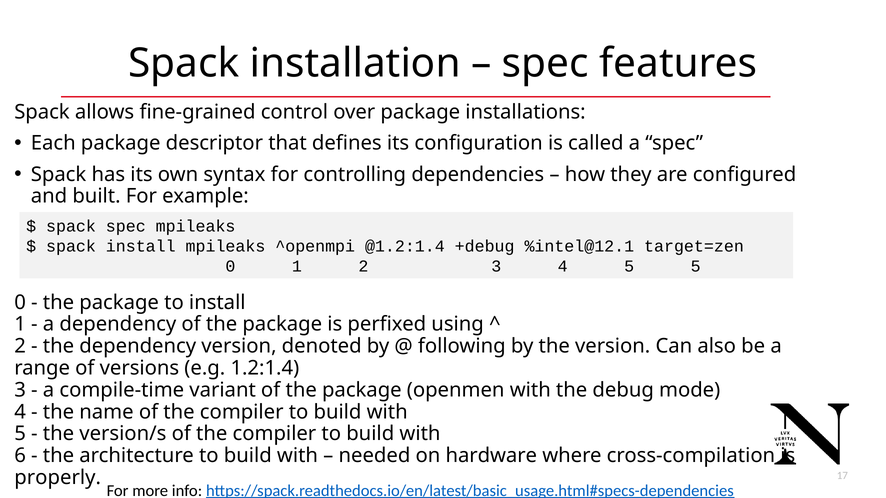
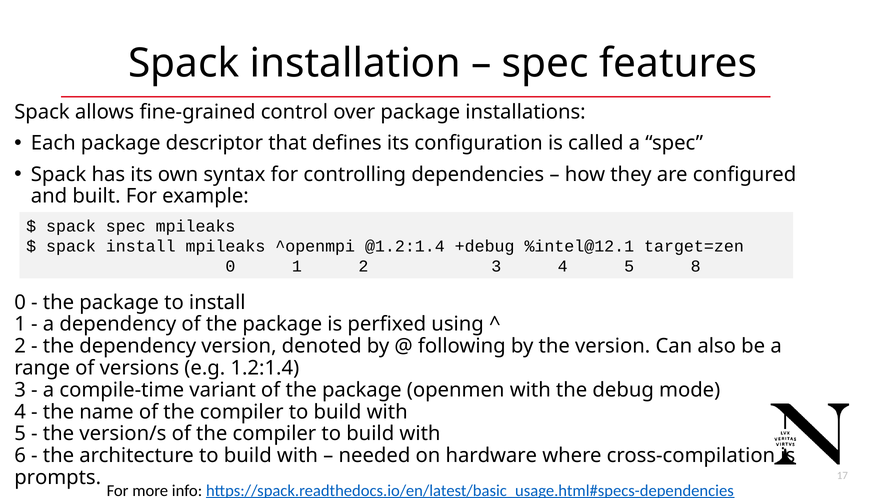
5 5: 5 -> 8
properly: properly -> prompts
